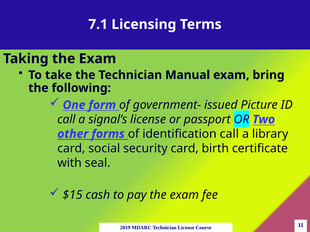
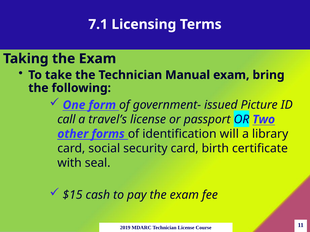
signal’s: signal’s -> travel’s
identification call: call -> will
